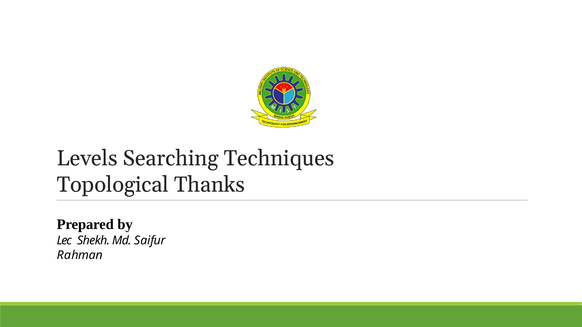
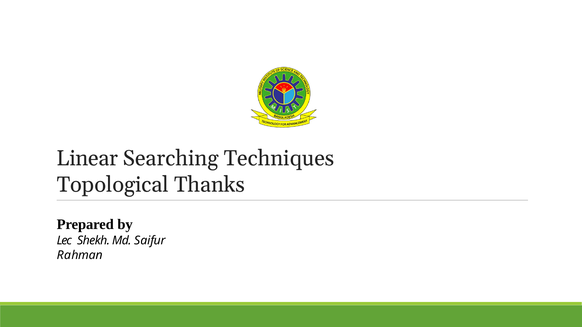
Levels: Levels -> Linear
